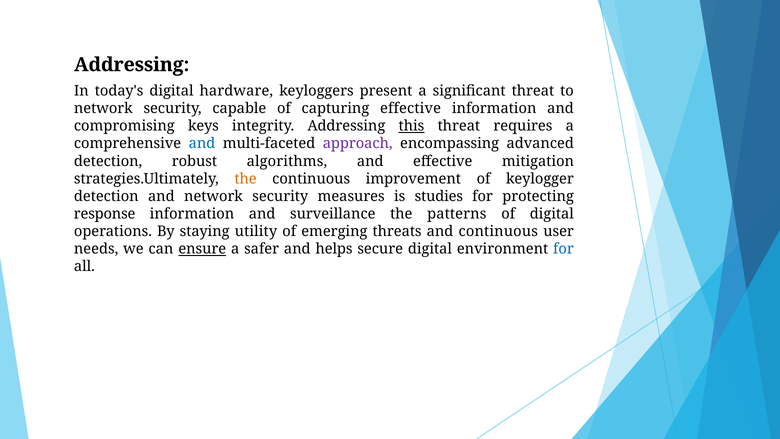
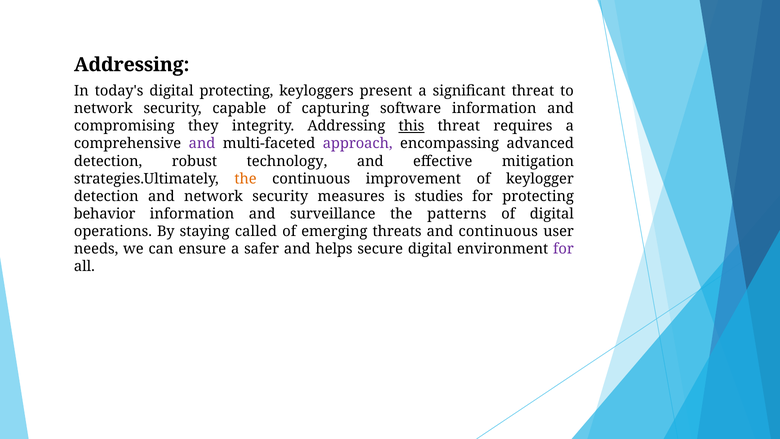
digital hardware: hardware -> protecting
capturing effective: effective -> software
keys: keys -> they
and at (202, 144) colour: blue -> purple
algorithms: algorithms -> technology
response: response -> behavior
utility: utility -> called
ensure underline: present -> none
for at (563, 249) colour: blue -> purple
